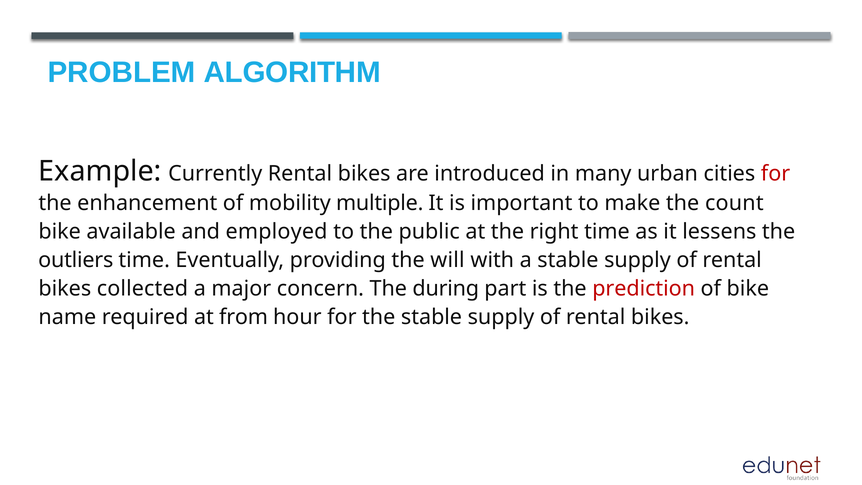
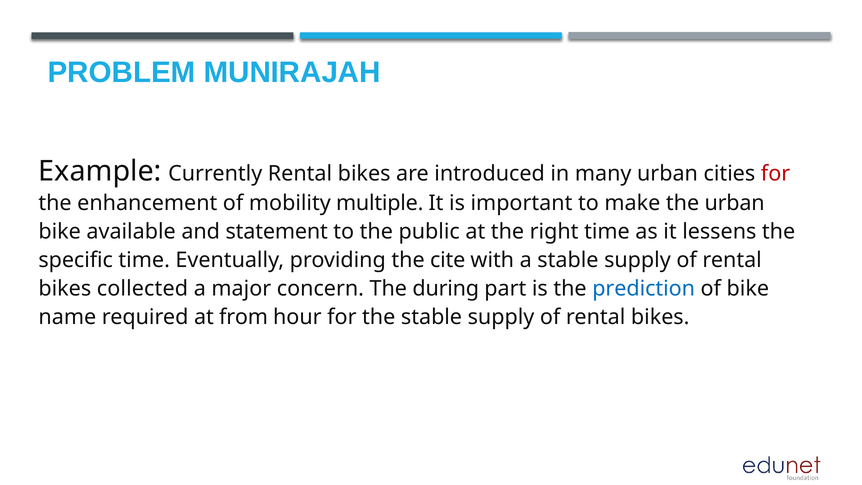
ALGORITHM: ALGORITHM -> MUNIRAJAH
the count: count -> urban
employed: employed -> statement
outliers: outliers -> specific
will: will -> cite
prediction colour: red -> blue
